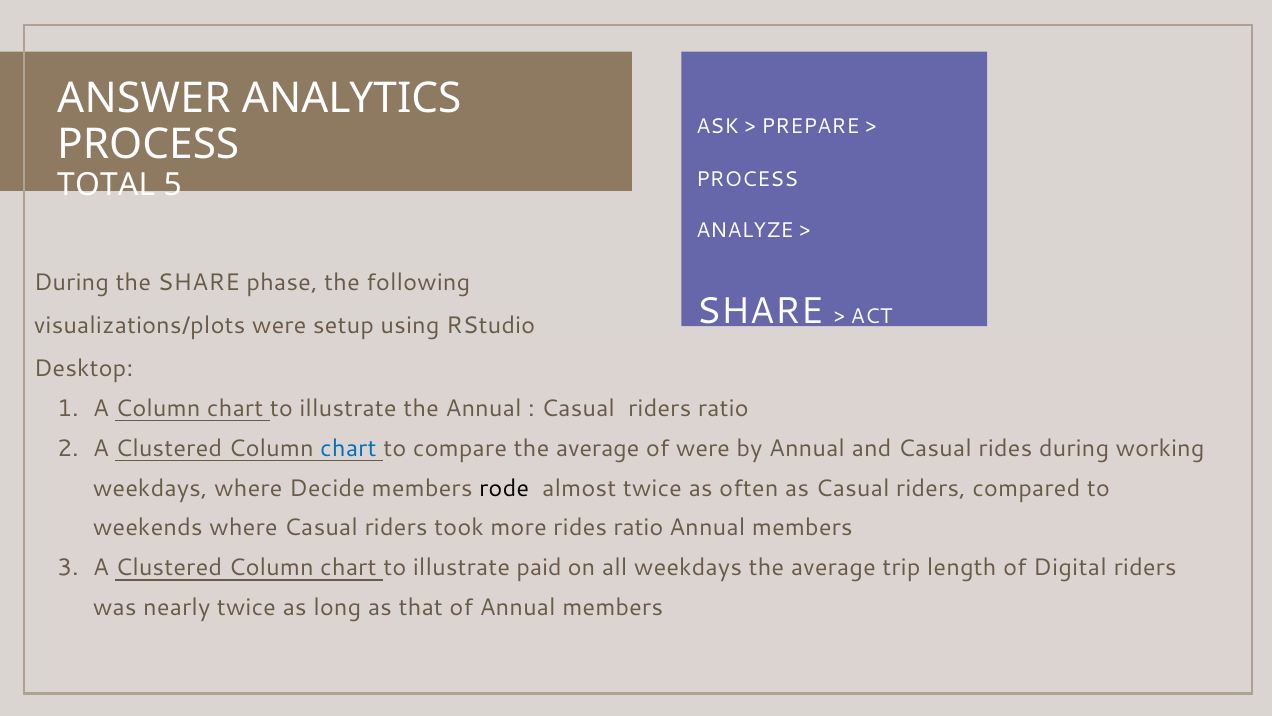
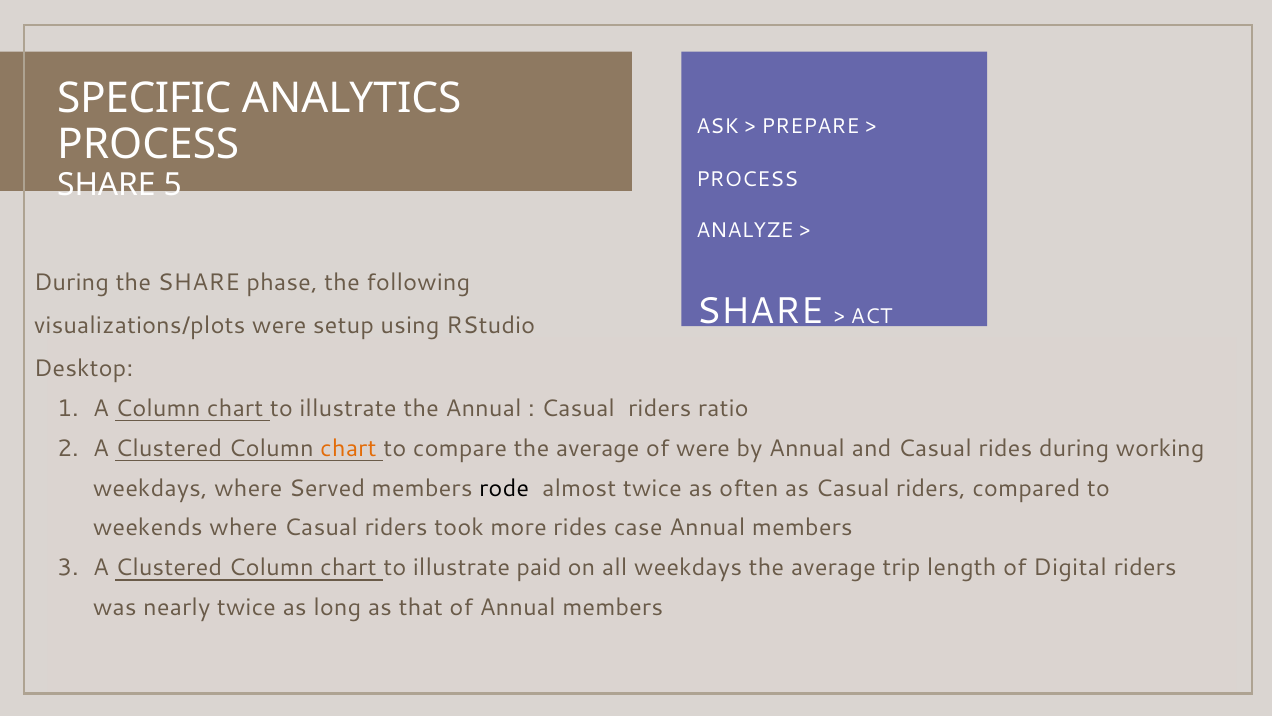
ANSWER: ANSWER -> SPECIFIC
TOTAL at (106, 184): TOTAL -> SHARE
chart at (348, 448) colour: blue -> orange
Decide: Decide -> Served
rides ratio: ratio -> case
